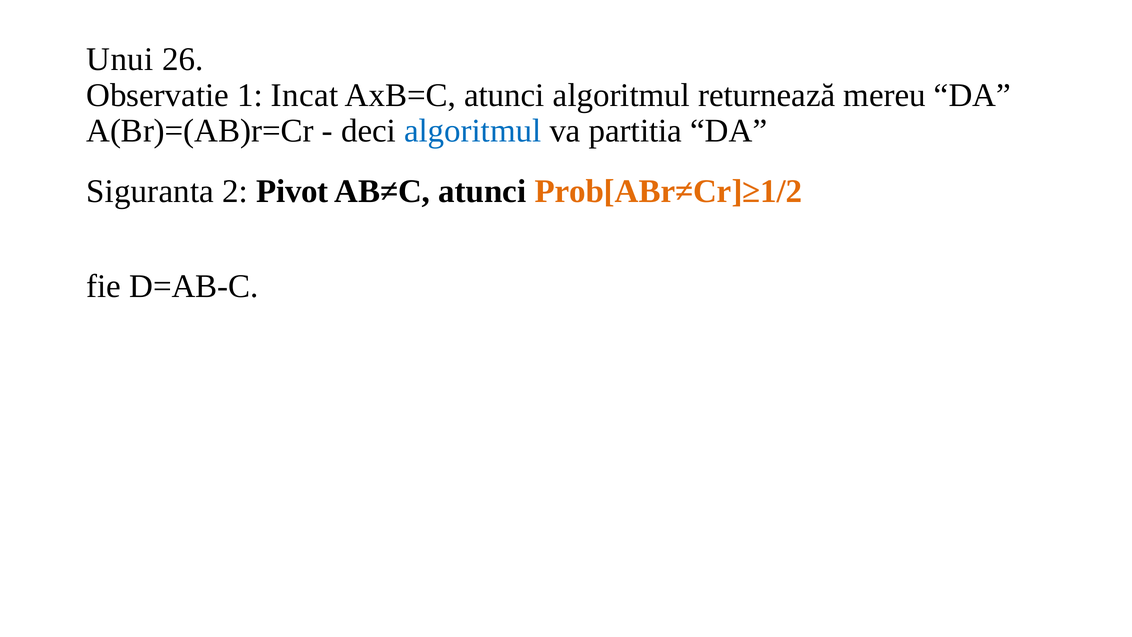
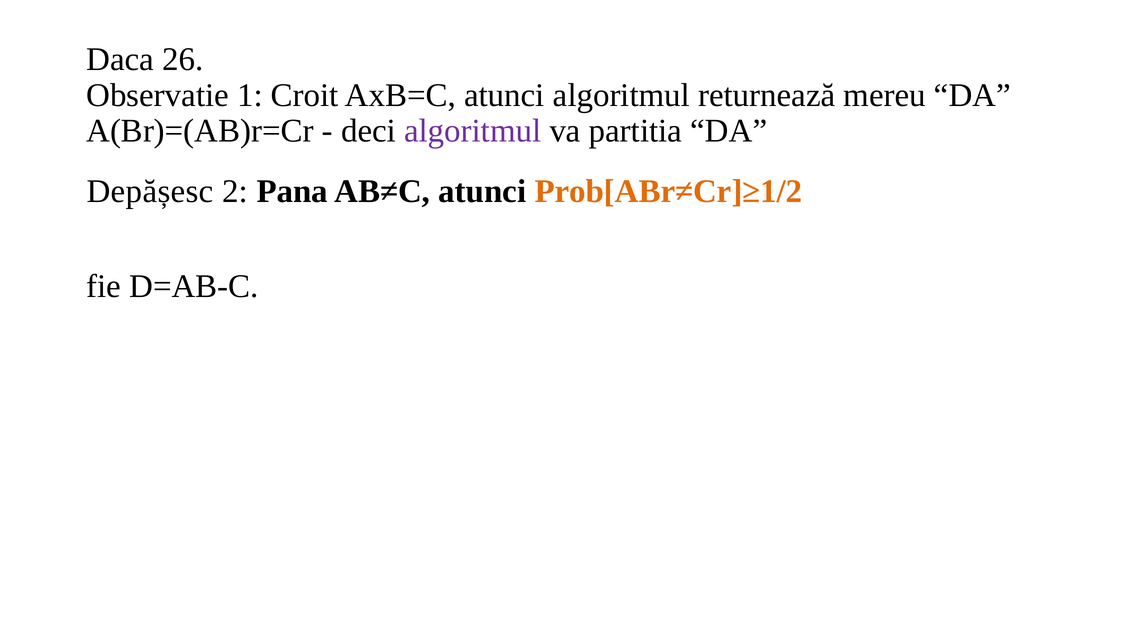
Unui: Unui -> Daca
Incat: Incat -> Croit
algoritmul at (473, 131) colour: blue -> purple
Siguranta at (150, 191): Siguranta -> Depășesc
2 Pivot: Pivot -> Pana
